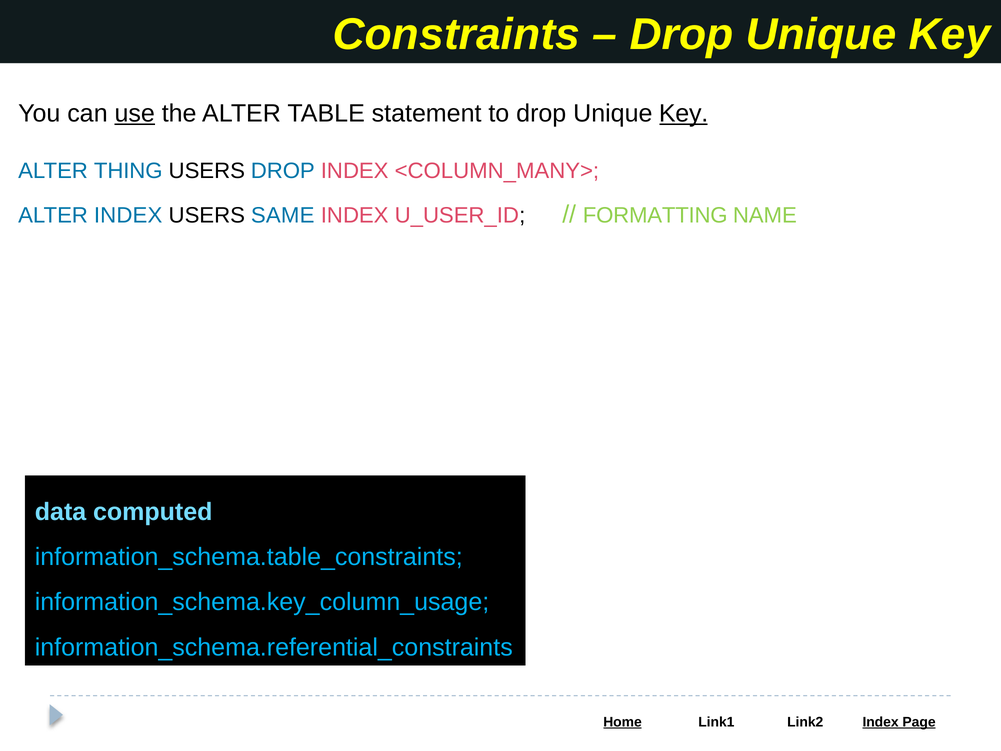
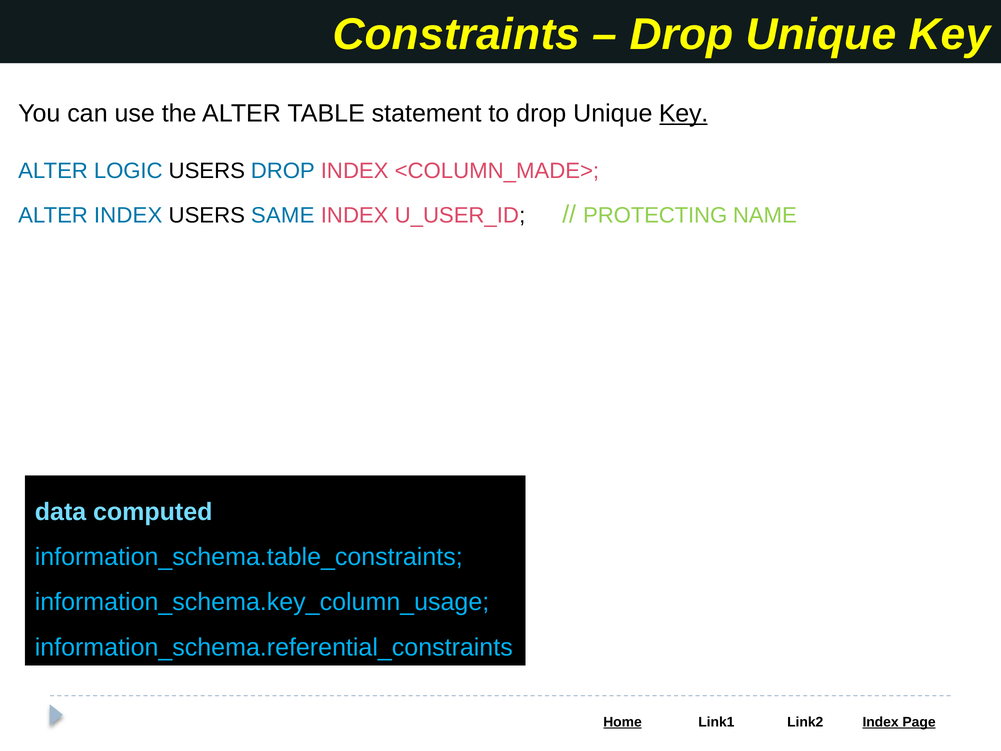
use underline: present -> none
THING: THING -> LOGIC
<COLUMN_MANY>: <COLUMN_MANY> -> <COLUMN_MADE>
FORMATTING: FORMATTING -> PROTECTING
